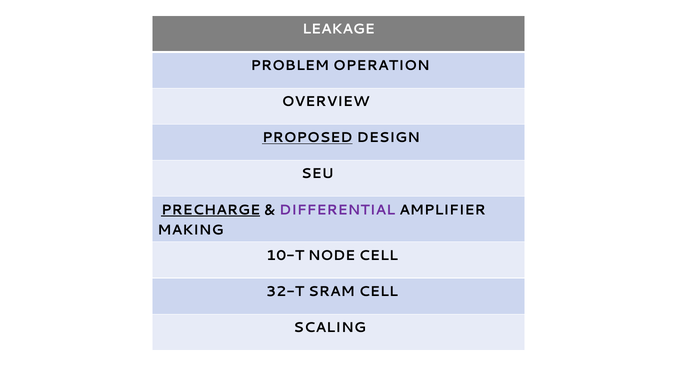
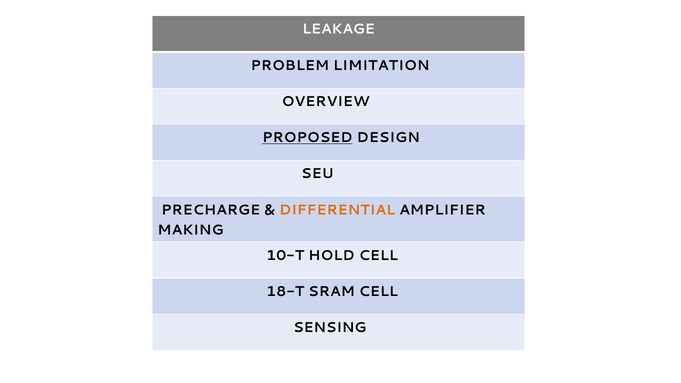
OPERATION: OPERATION -> LIMITATION
PRECHARGE underline: present -> none
DIFFERENTIAL colour: purple -> orange
NODE: NODE -> HOLD
32-T: 32-T -> 18-T
SCALING: SCALING -> SENSING
